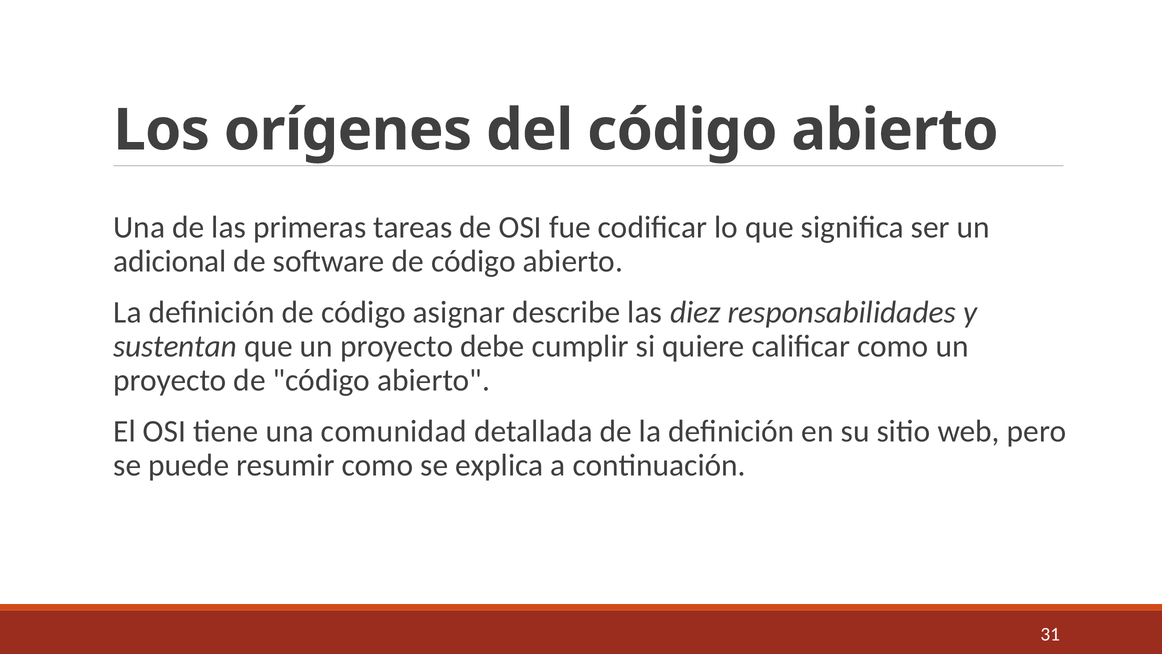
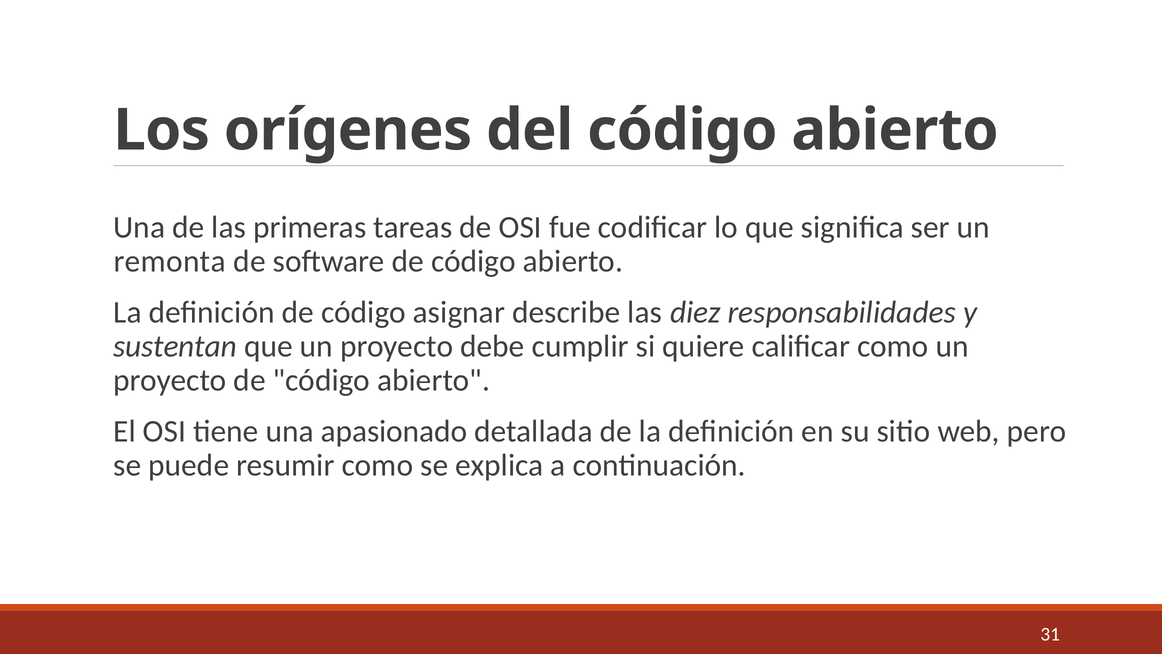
adicional: adicional -> remonta
comunidad: comunidad -> apasionado
